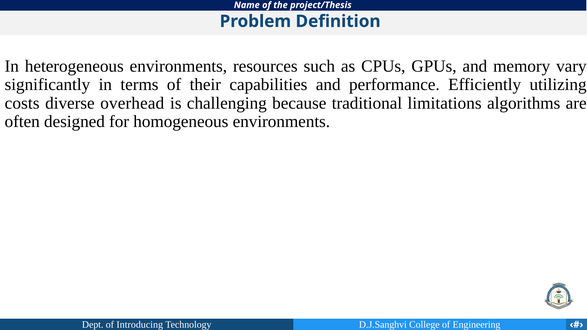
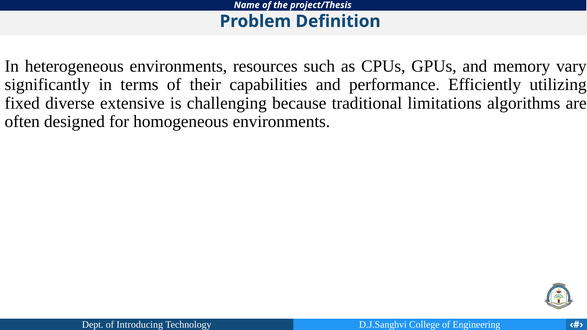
costs: costs -> fixed
overhead: overhead -> extensive
